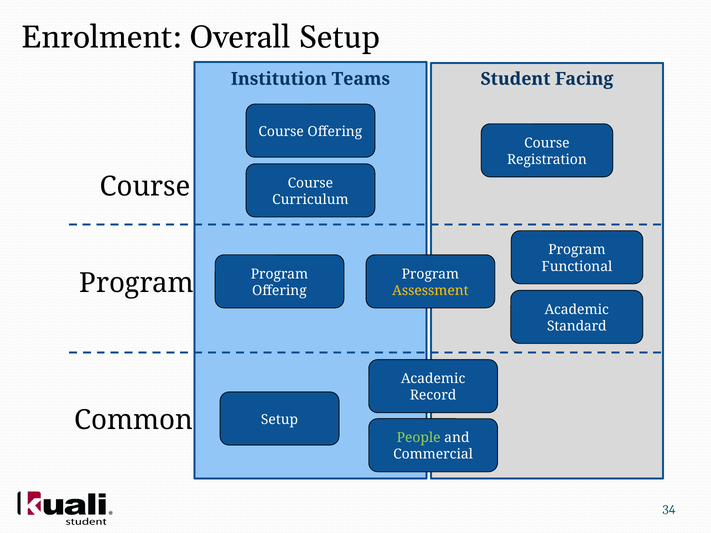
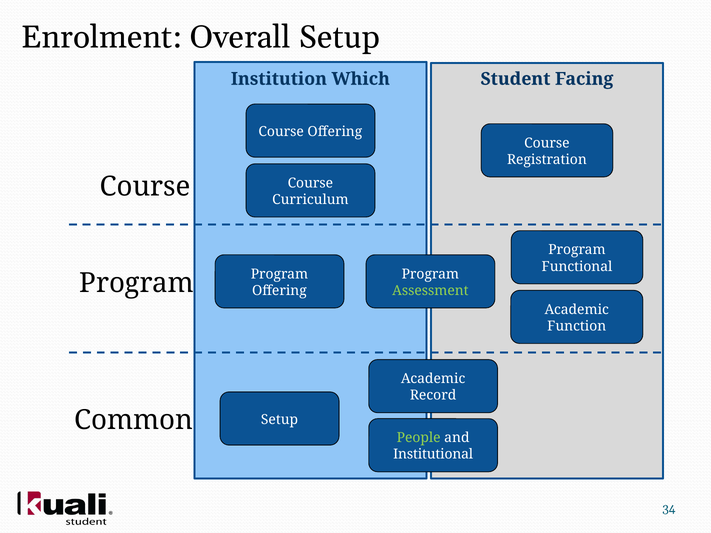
Teams: Teams -> Which
Assessment colour: yellow -> light green
Standard: Standard -> Function
Commercial: Commercial -> Institutional
